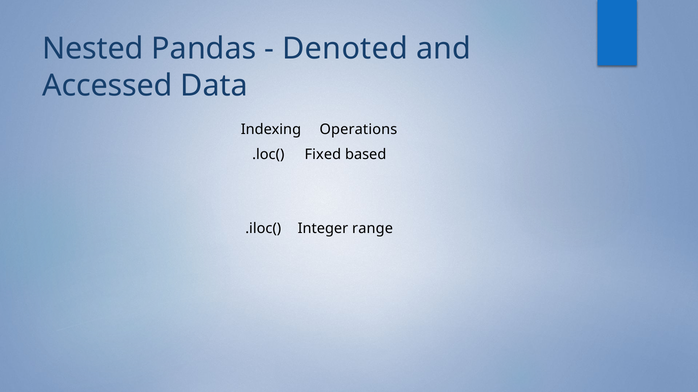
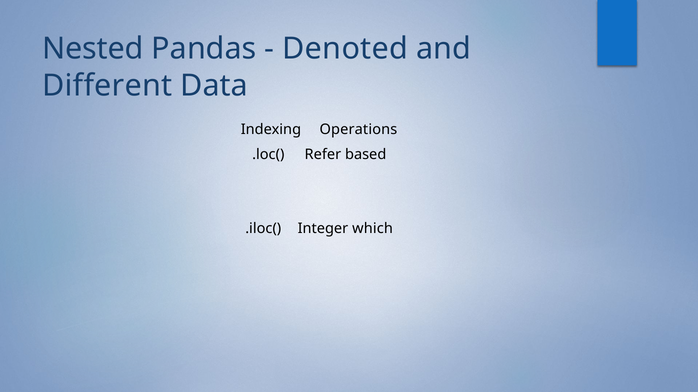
Accessed: Accessed -> Different
Fixed: Fixed -> Refer
range: range -> which
